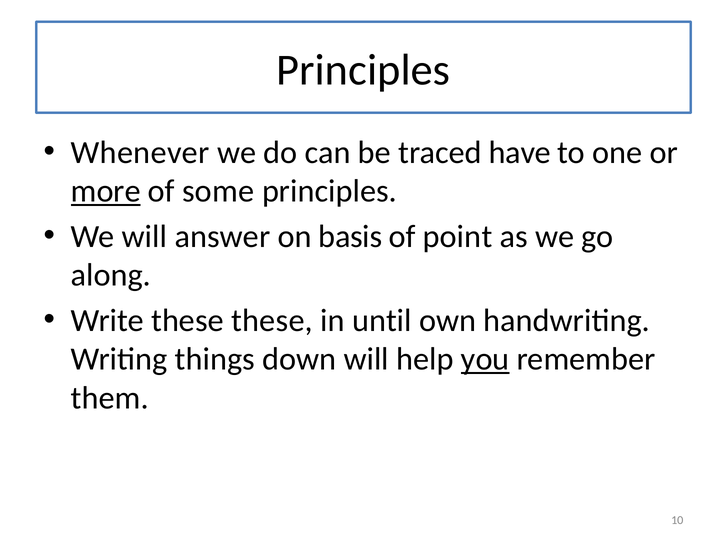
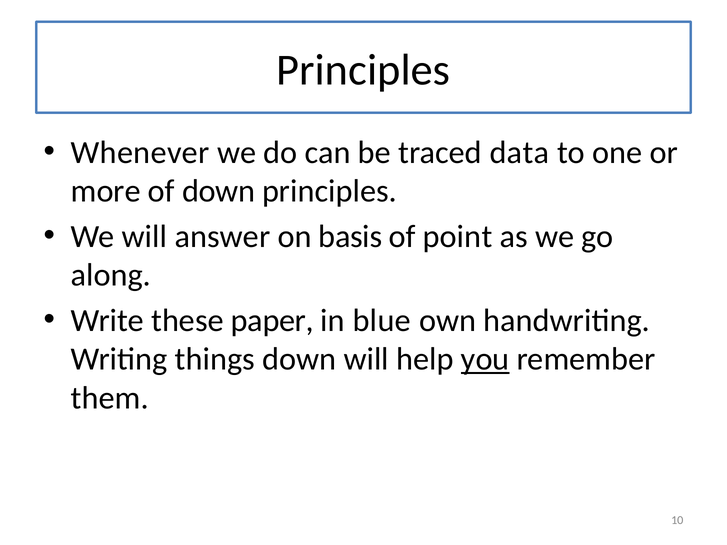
have: have -> data
more underline: present -> none
of some: some -> down
these these: these -> paper
until: until -> blue
